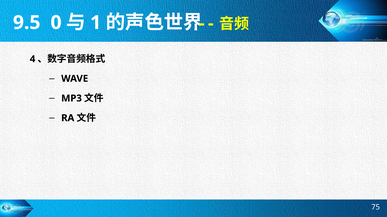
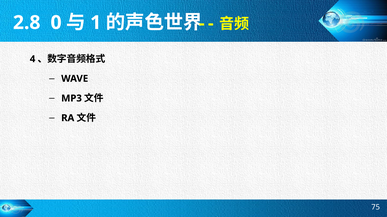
9.5: 9.5 -> 2.8
